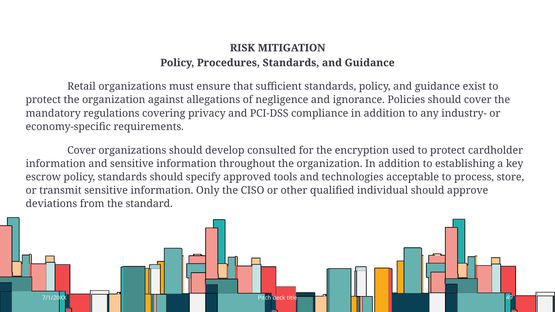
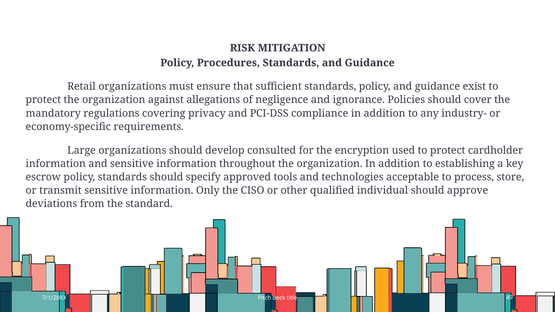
Cover at (82, 150): Cover -> Large
